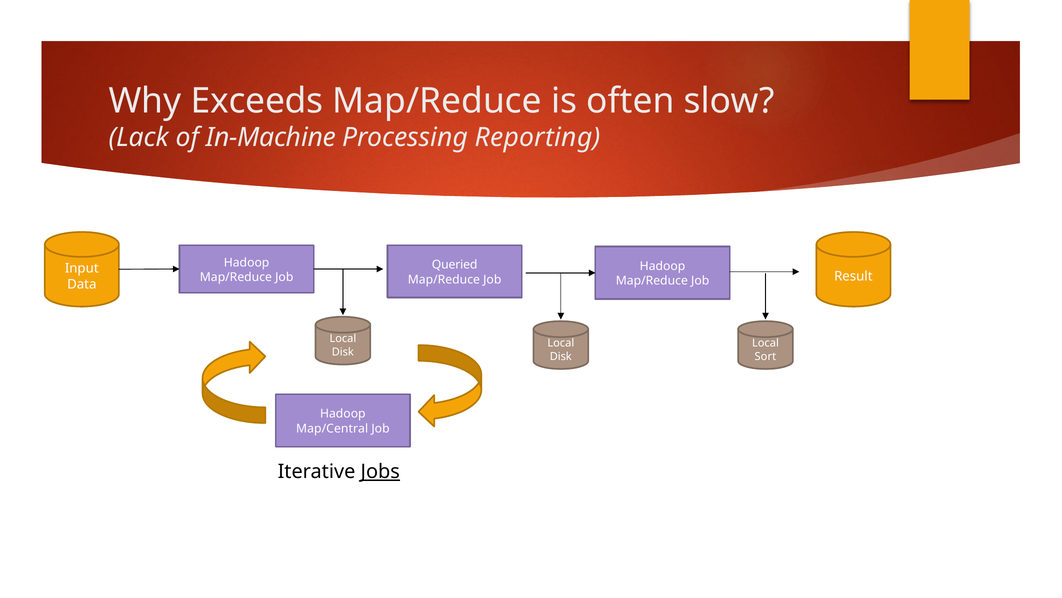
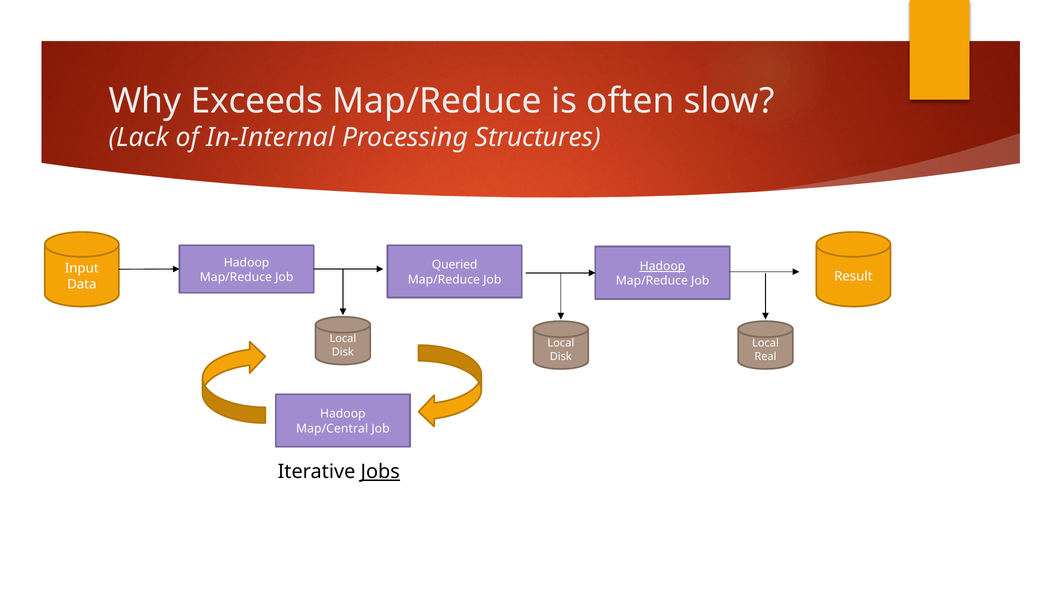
In-Machine: In-Machine -> In-Internal
Reporting: Reporting -> Structures
Hadoop at (663, 266) underline: none -> present
Sort: Sort -> Real
